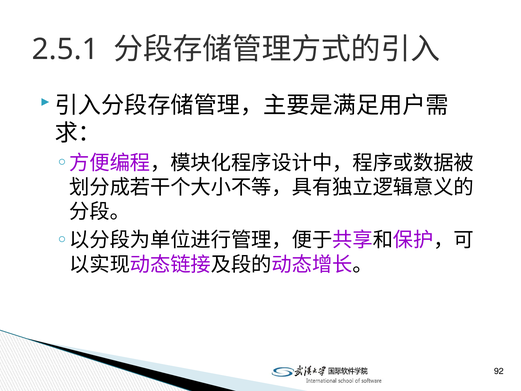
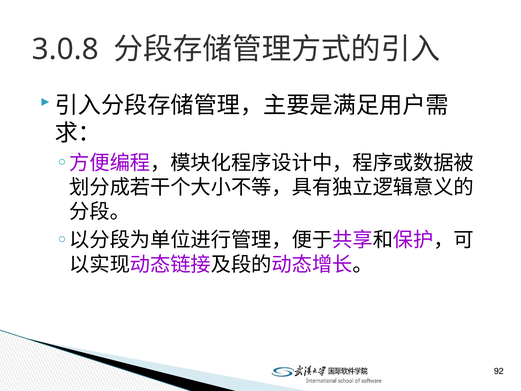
2.5.1: 2.5.1 -> 3.0.8
